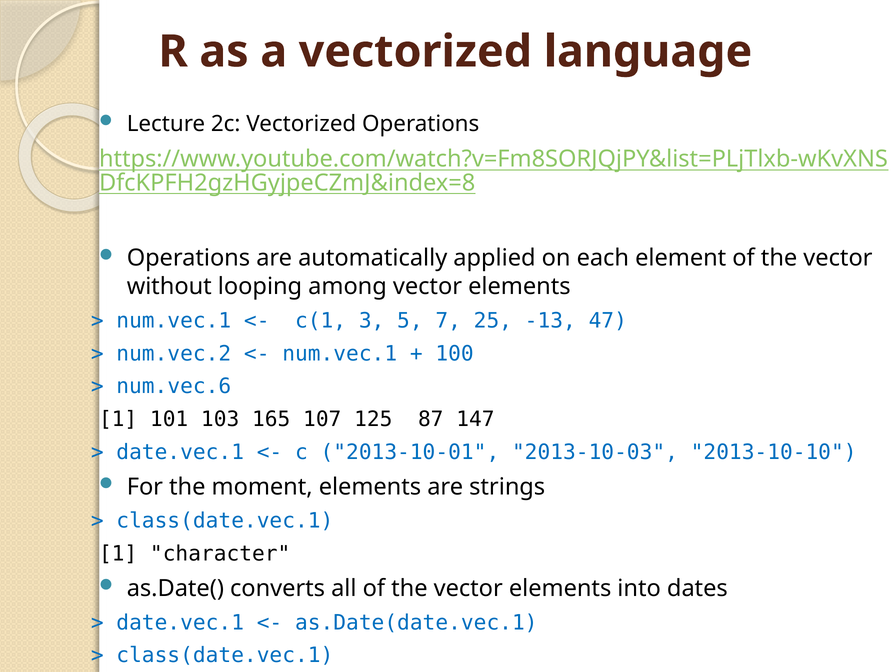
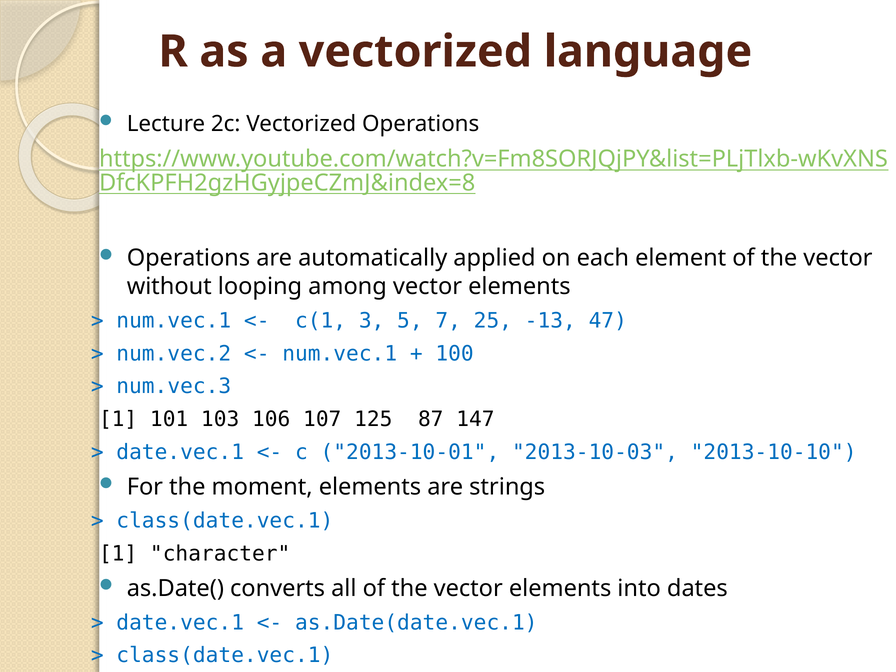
num.vec.6: num.vec.6 -> num.vec.3
165: 165 -> 106
